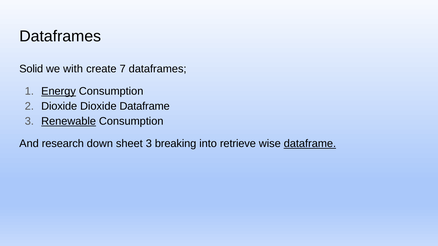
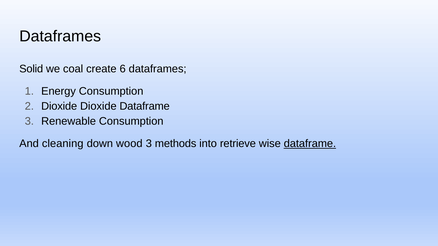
with: with -> coal
7: 7 -> 6
Energy underline: present -> none
Renewable underline: present -> none
research: research -> cleaning
sheet: sheet -> wood
breaking: breaking -> methods
